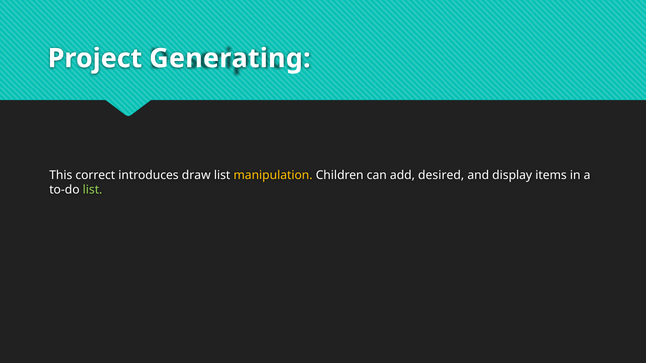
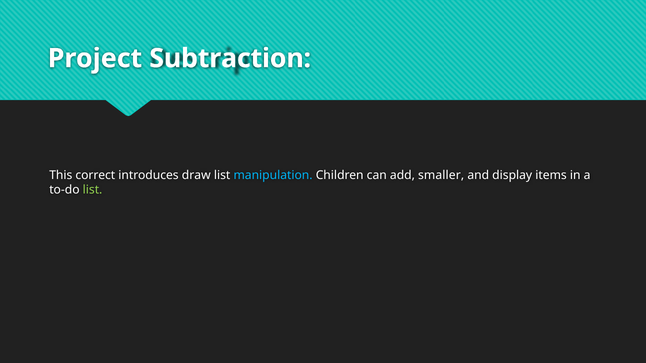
Generating: Generating -> Subtraction
manipulation colour: yellow -> light blue
desired: desired -> smaller
